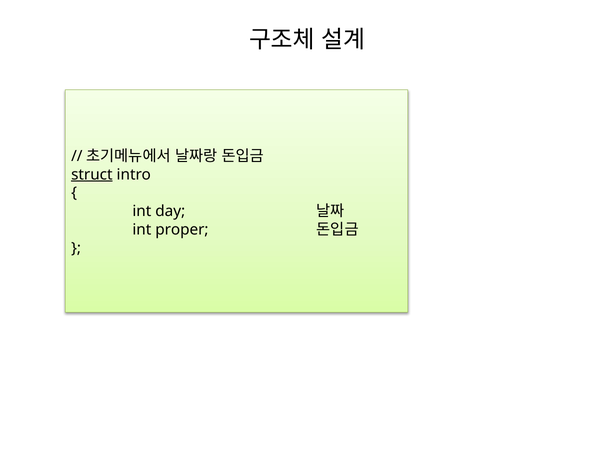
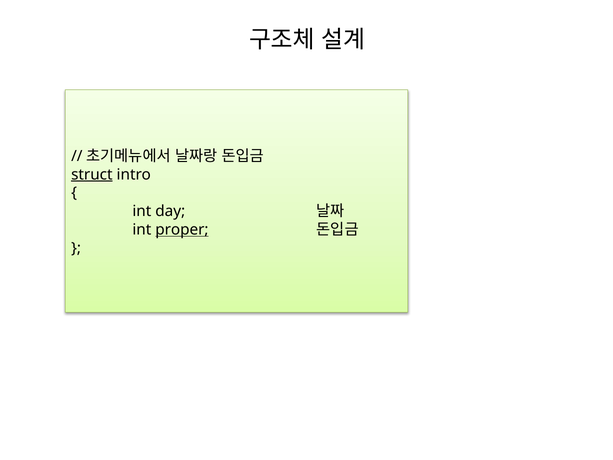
proper underline: none -> present
